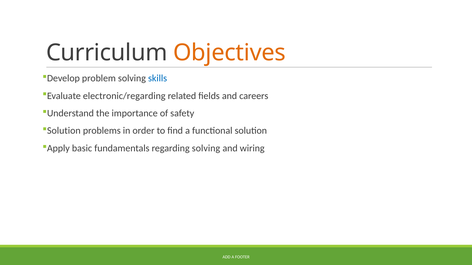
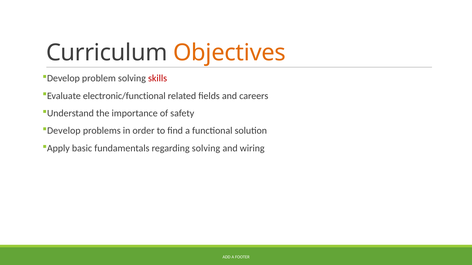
skills colour: blue -> red
electronic/regarding: electronic/regarding -> electronic/functional
Solution at (64, 131): Solution -> Develop
